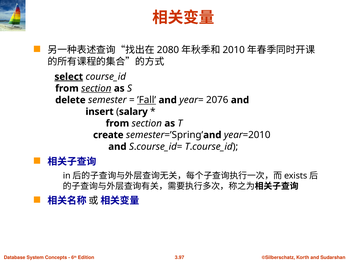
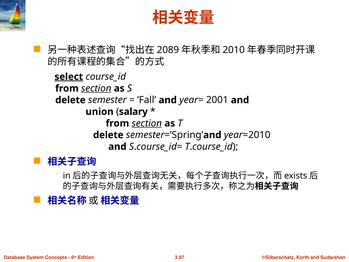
2080: 2080 -> 2089
’Fall underline: present -> none
2076: 2076 -> 2001
insert: insert -> union
section at (147, 123) underline: none -> present
create at (108, 135): create -> delete
